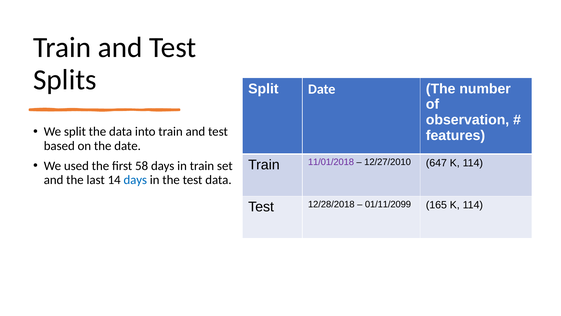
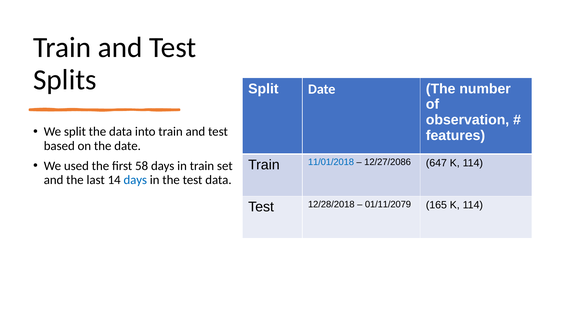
11/01/2018 colour: purple -> blue
12/27/2010: 12/27/2010 -> 12/27/2086
01/11/2099: 01/11/2099 -> 01/11/2079
